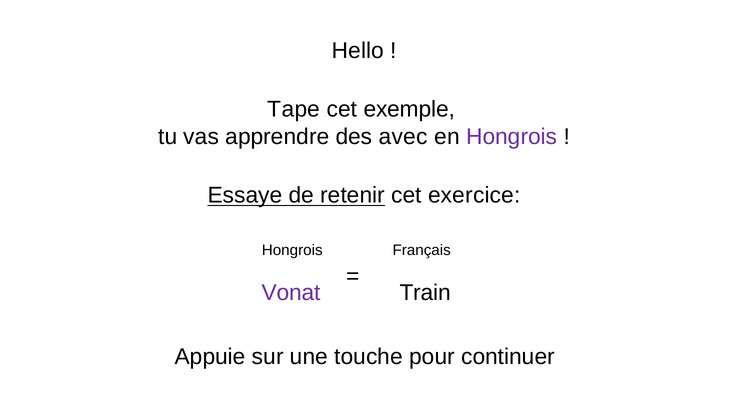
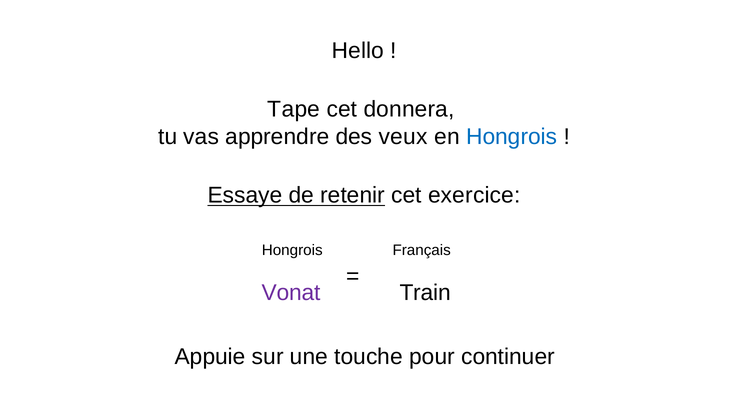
exemple: exemple -> donnera
avec: avec -> veux
Hongrois at (512, 137) colour: purple -> blue
